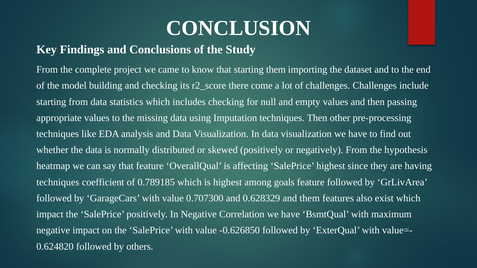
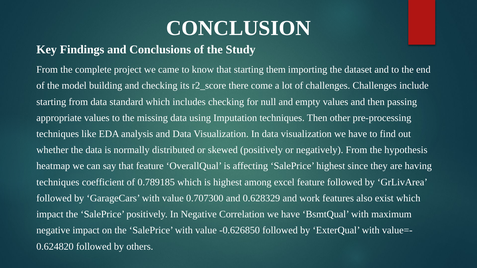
statistics: statistics -> standard
goals: goals -> excel
and them: them -> work
